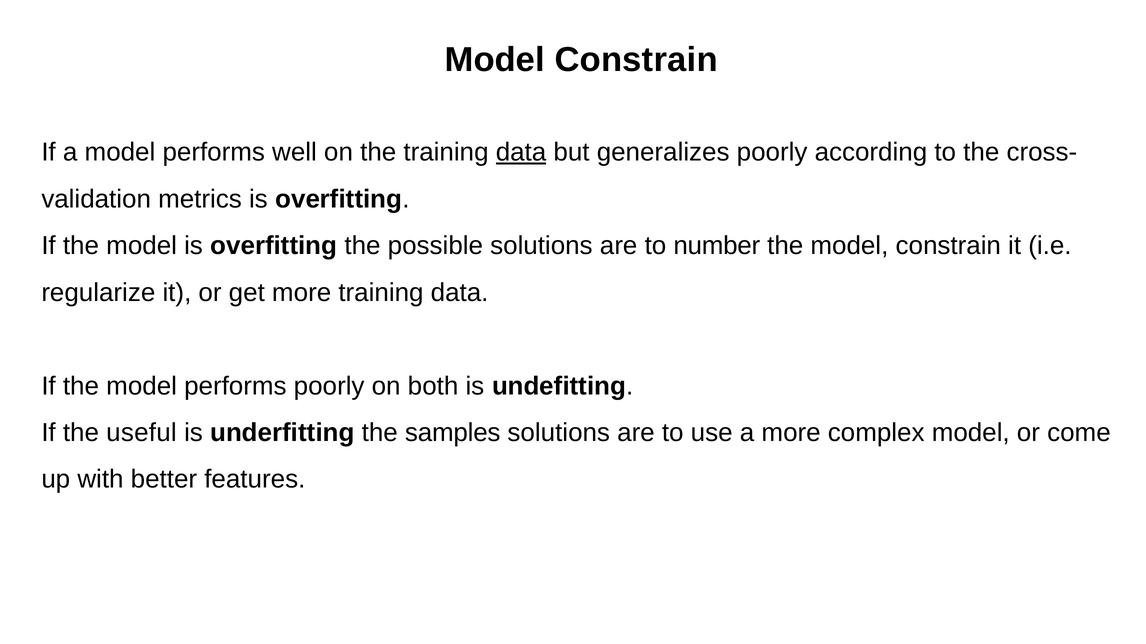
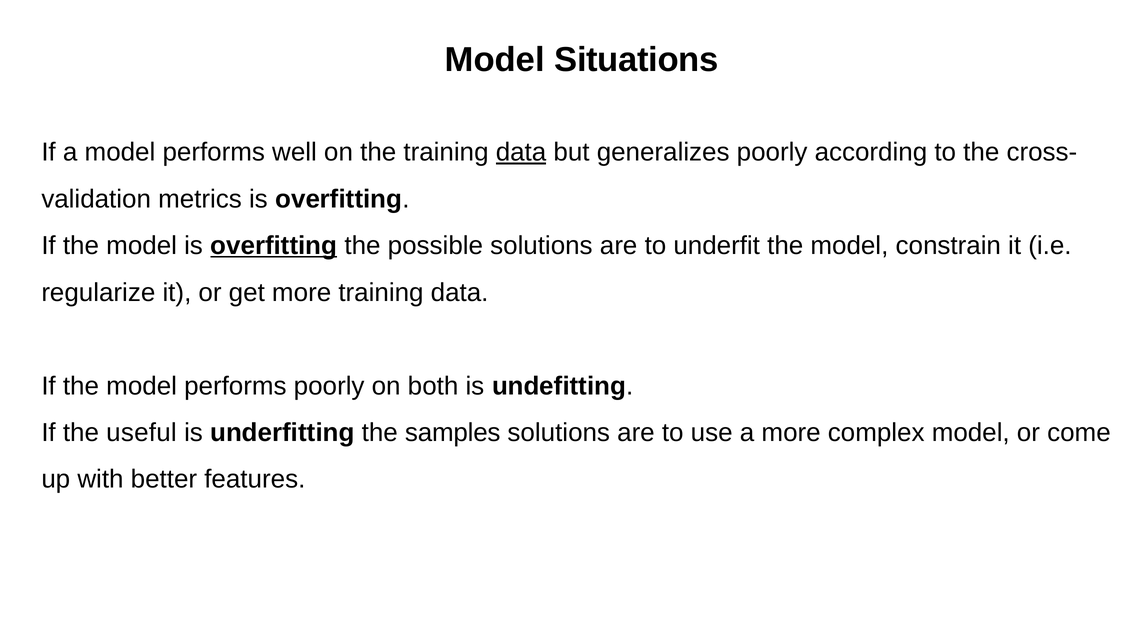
Constrain at (636, 60): Constrain -> Situations
overfitting at (274, 246) underline: none -> present
number: number -> underfit
